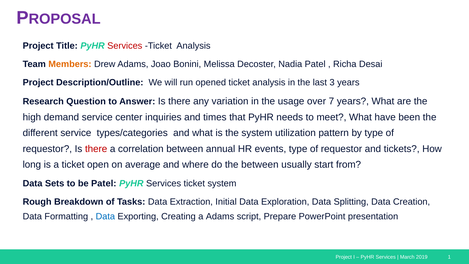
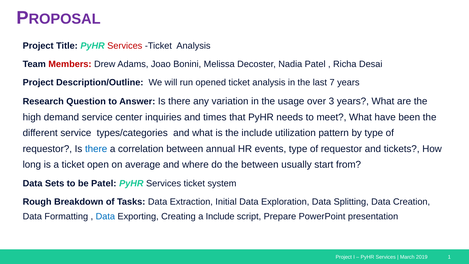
Members colour: orange -> red
3: 3 -> 7
7: 7 -> 3
the system: system -> include
there at (96, 149) colour: red -> blue
a Adams: Adams -> Include
